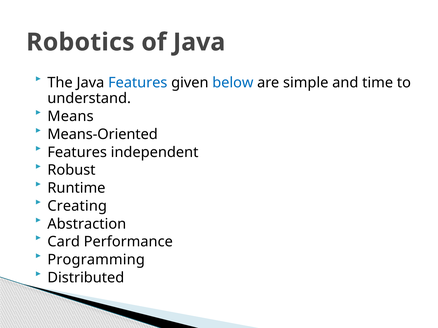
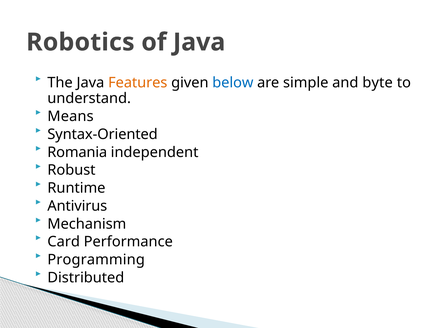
Features at (138, 83) colour: blue -> orange
time: time -> byte
Means-Oriented: Means-Oriented -> Syntax-Oriented
Features at (77, 152): Features -> Romania
Creating: Creating -> Antivirus
Abstraction: Abstraction -> Mechanism
